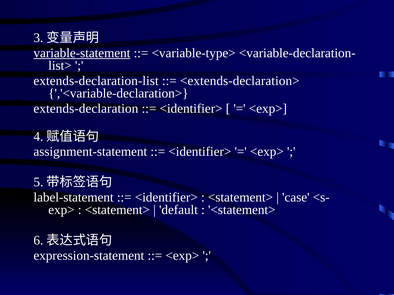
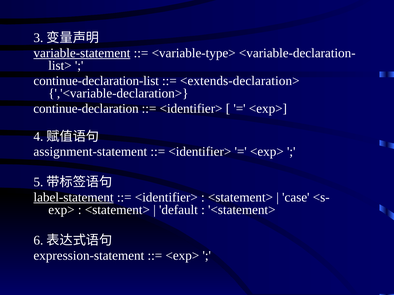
extends-declaration-list: extends-declaration-list -> continue-declaration-list
extends-declaration: extends-declaration -> continue-declaration
label-statement underline: none -> present
